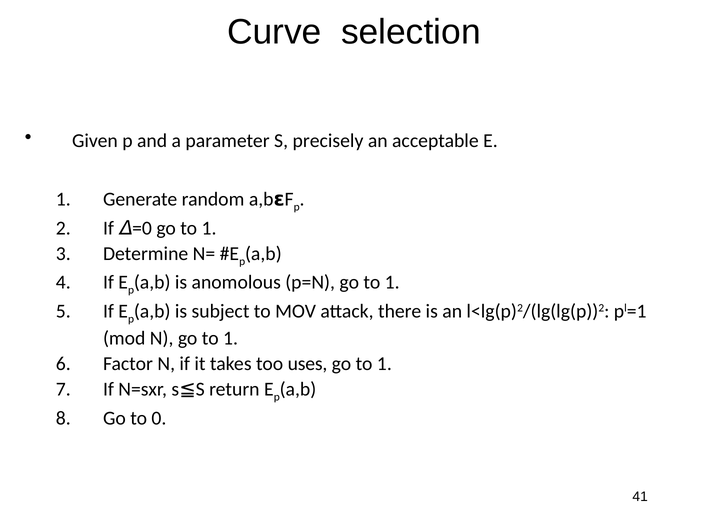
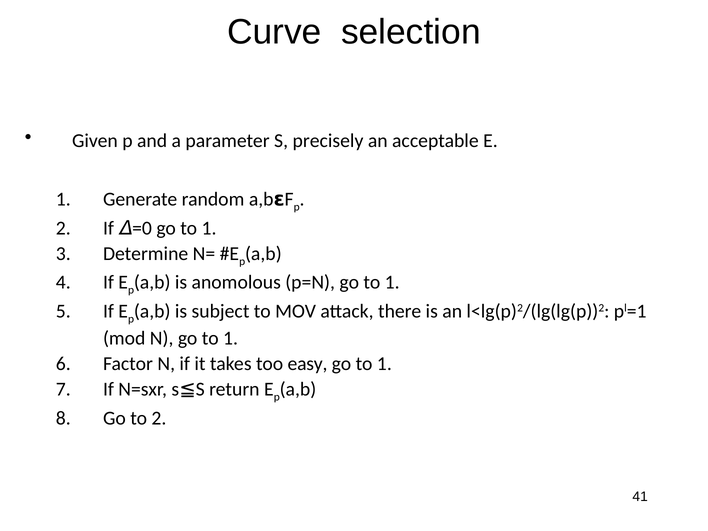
uses: uses -> easy
to 0: 0 -> 2
